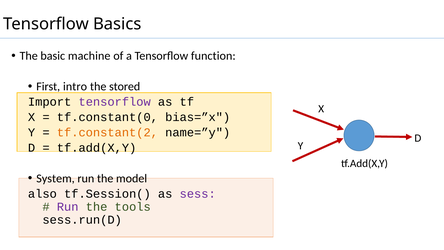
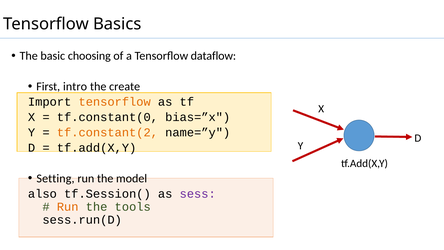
machine: machine -> choosing
function: function -> dataflow
stored: stored -> create
tensorflow at (115, 102) colour: purple -> orange
System: System -> Setting
Run at (68, 207) colour: purple -> orange
